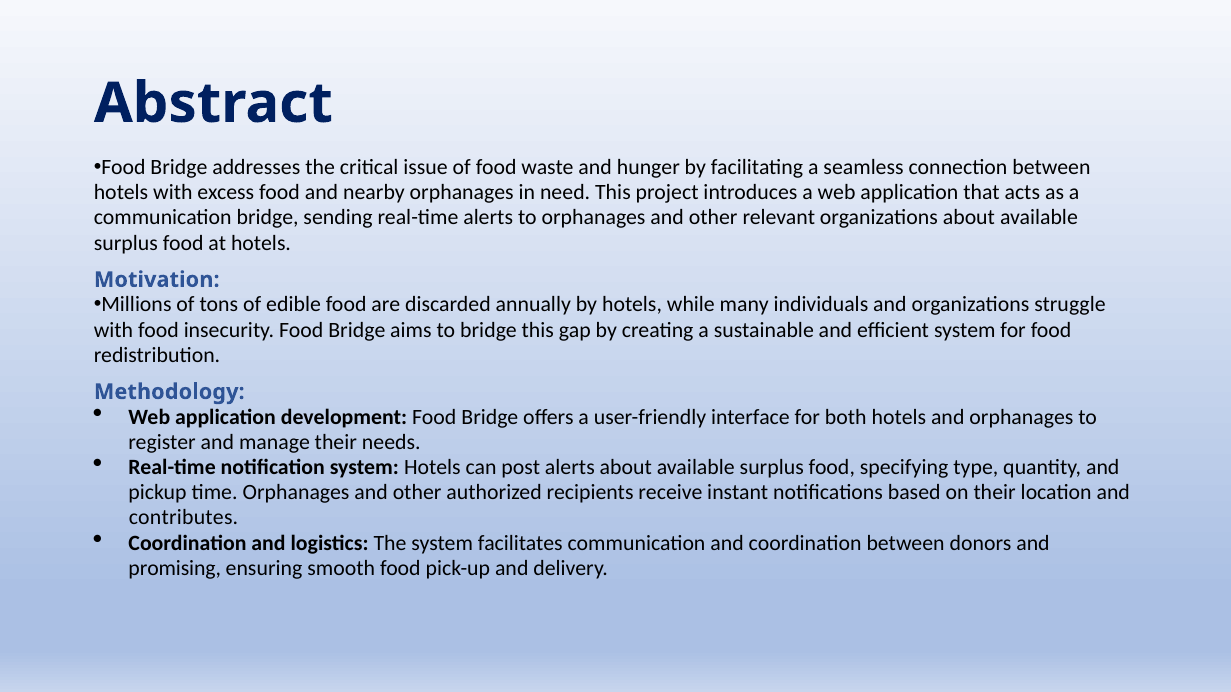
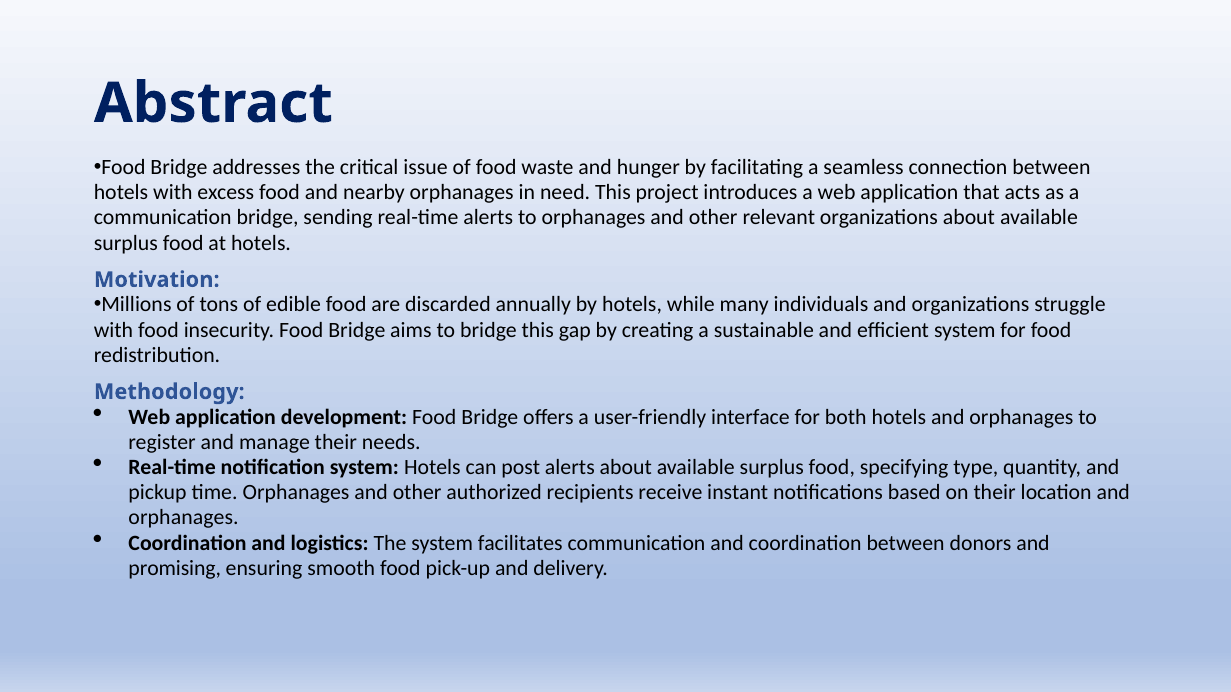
contributes at (184, 518): contributes -> orphanages
